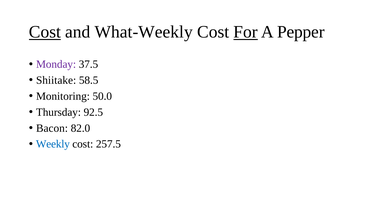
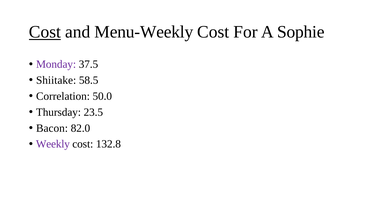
What-Weekly: What-Weekly -> Menu-Weekly
For underline: present -> none
Pepper: Pepper -> Sophie
Monitoring: Monitoring -> Correlation
92.5: 92.5 -> 23.5
Weekly colour: blue -> purple
257.5: 257.5 -> 132.8
